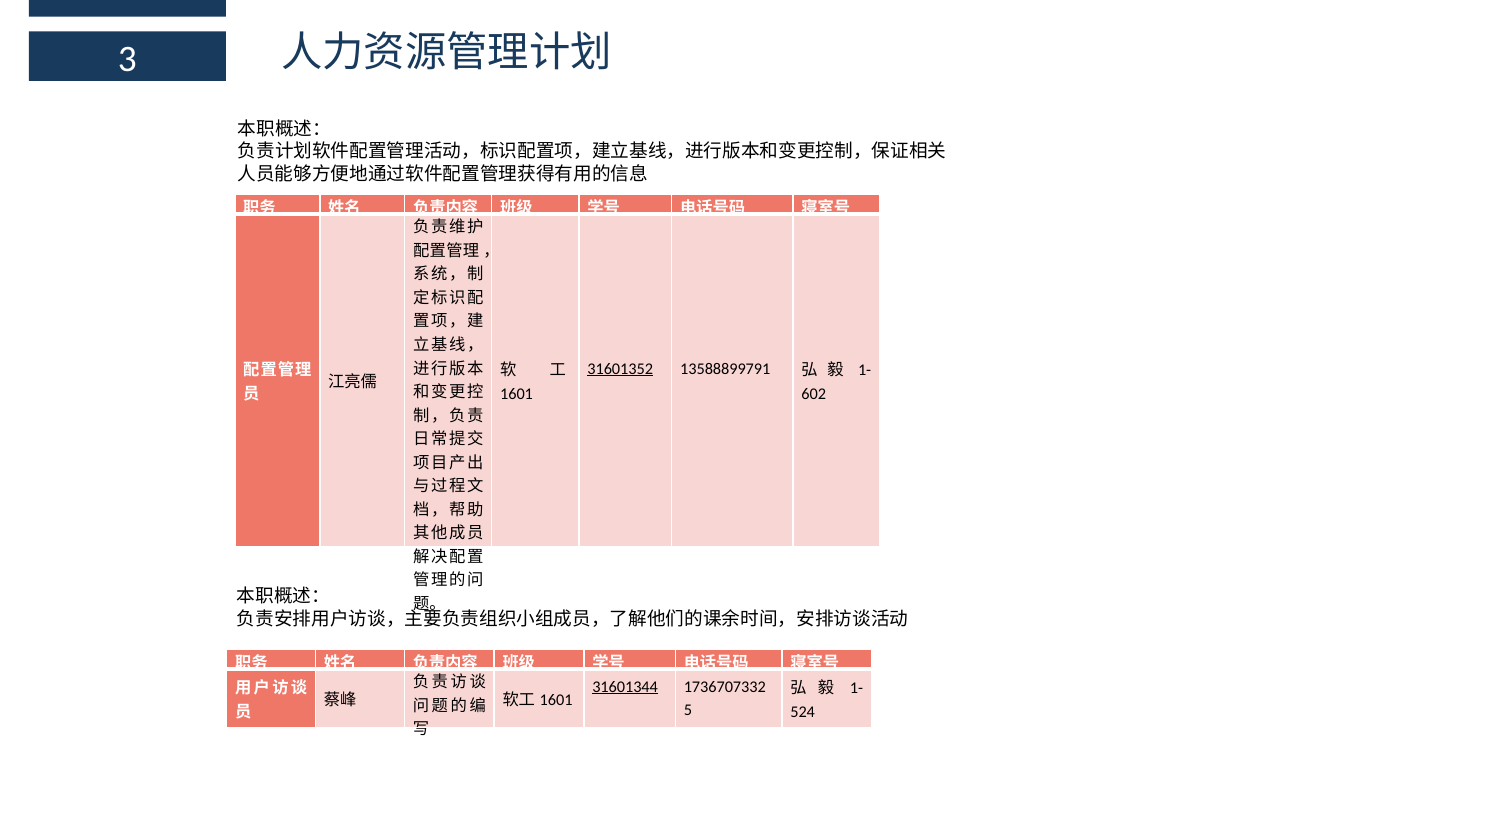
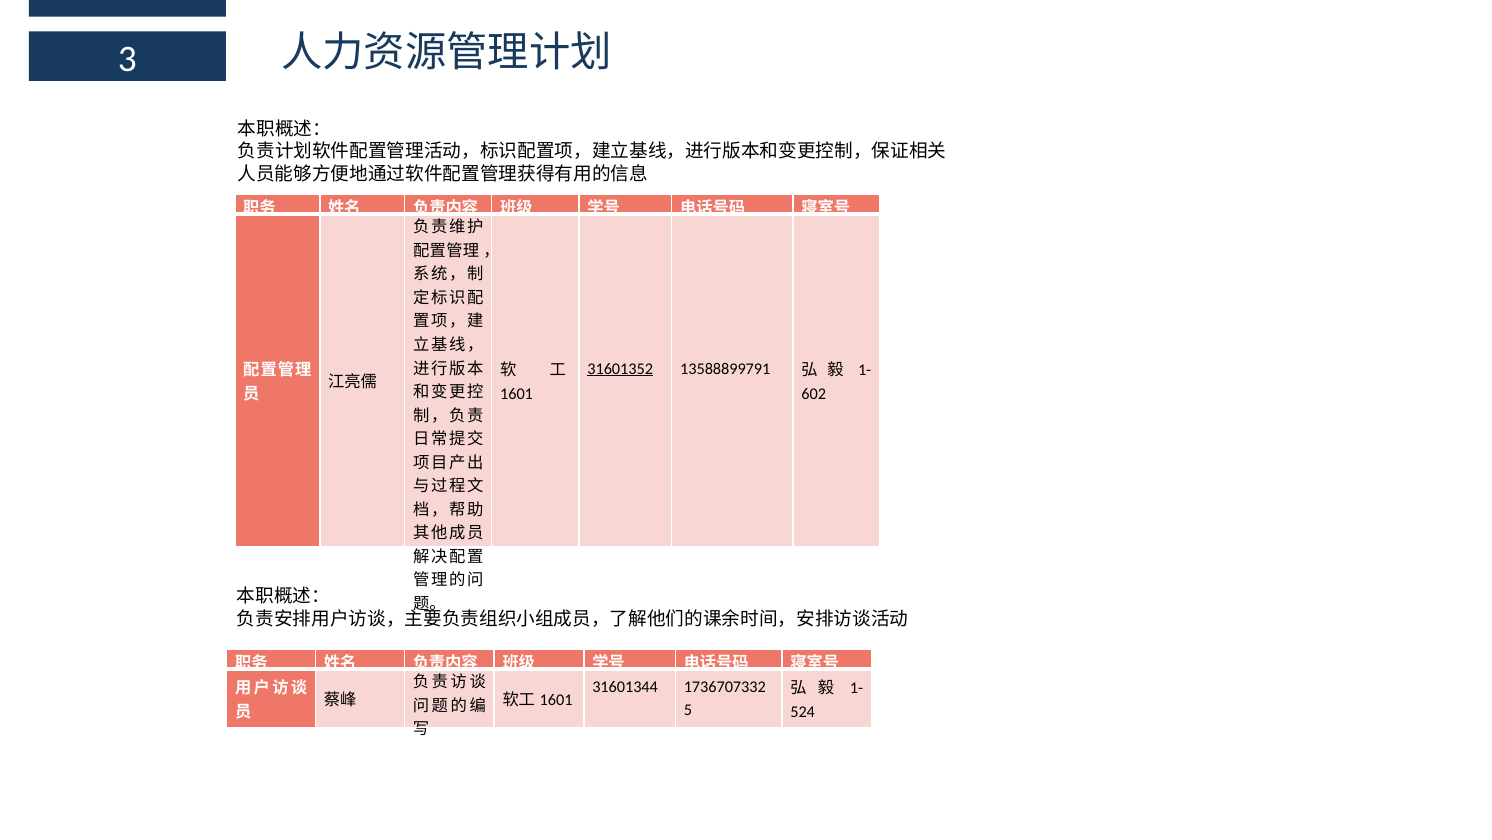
31601344 underline: present -> none
